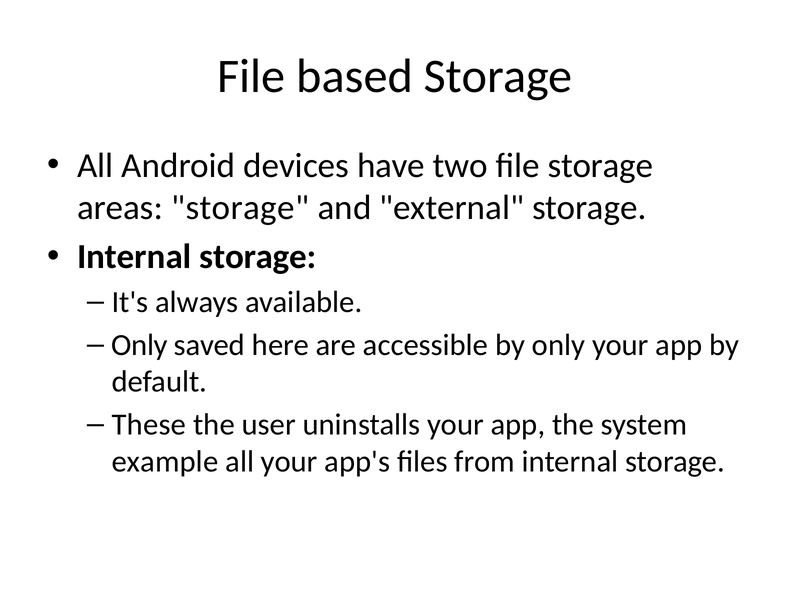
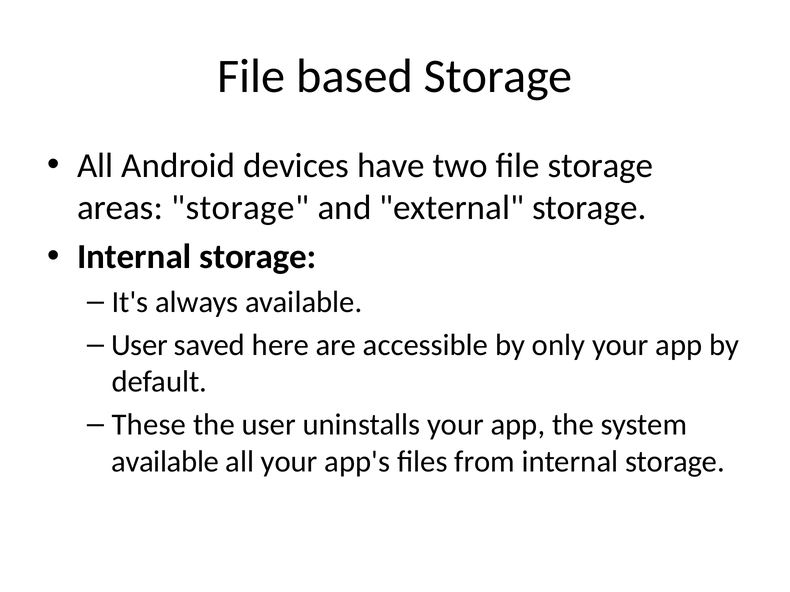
Only at (139, 345): Only -> User
example at (165, 462): example -> available
